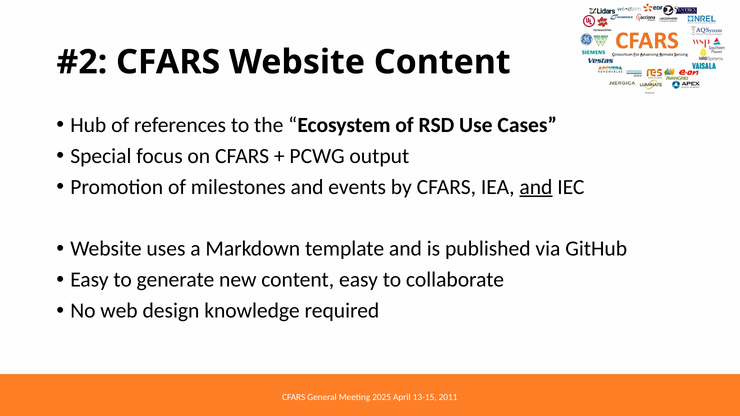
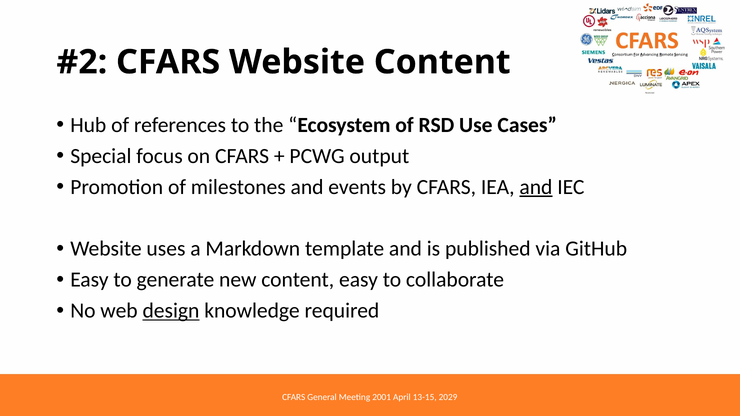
design underline: none -> present
2025: 2025 -> 2001
2011: 2011 -> 2029
